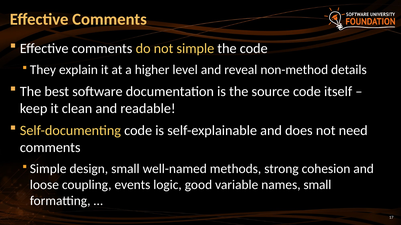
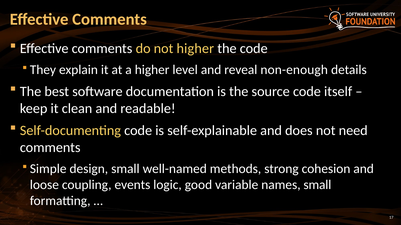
not simple: simple -> higher
non-method: non-method -> non-enough
